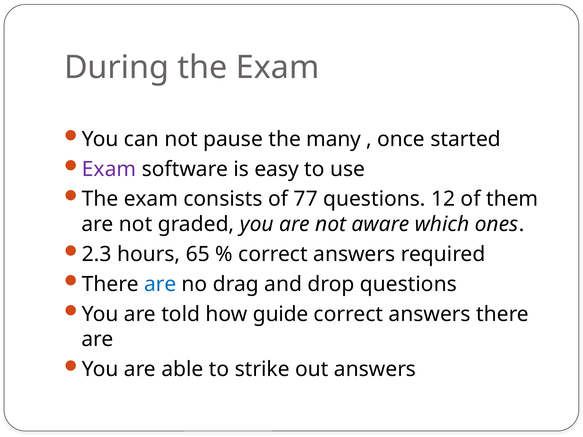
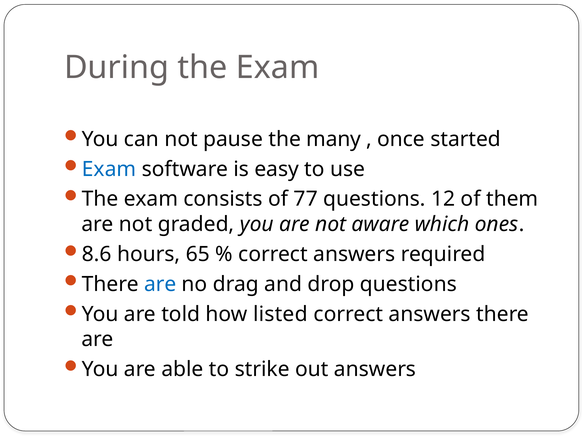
Exam at (109, 169) colour: purple -> blue
2.3: 2.3 -> 8.6
guide: guide -> listed
